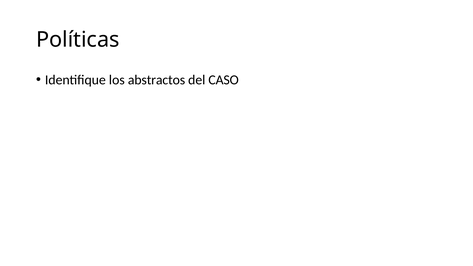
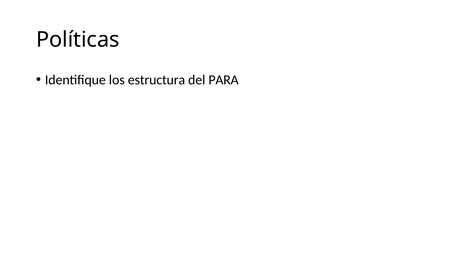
abstractos: abstractos -> estructura
CASO: CASO -> PARA
